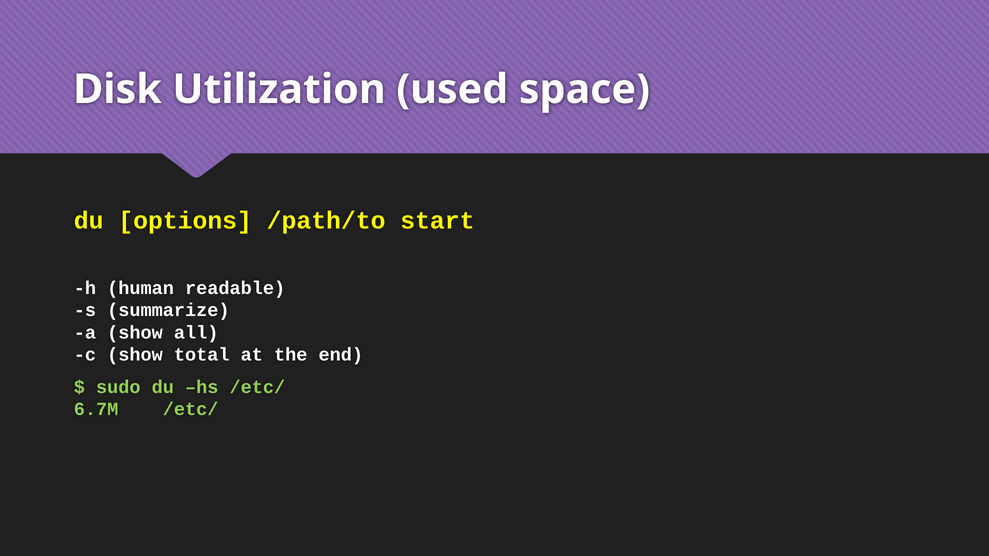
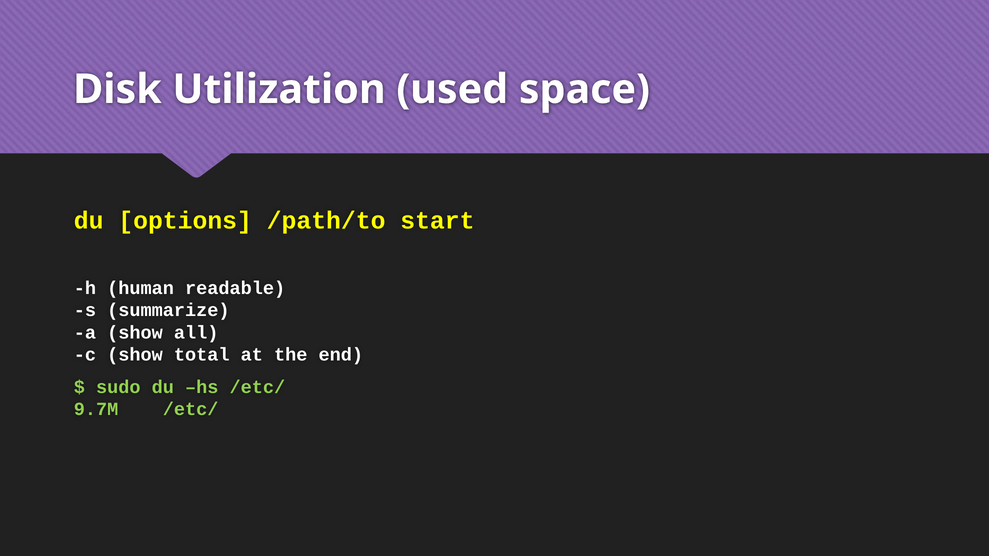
6.7M: 6.7M -> 9.7M
